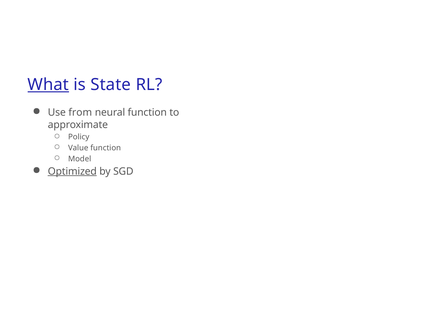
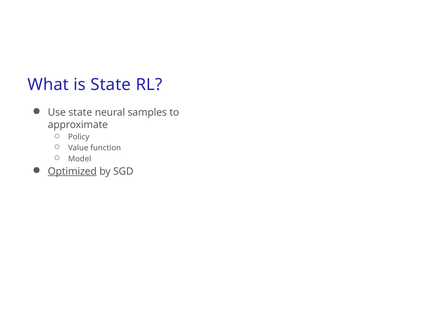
What underline: present -> none
Use from: from -> state
neural function: function -> samples
